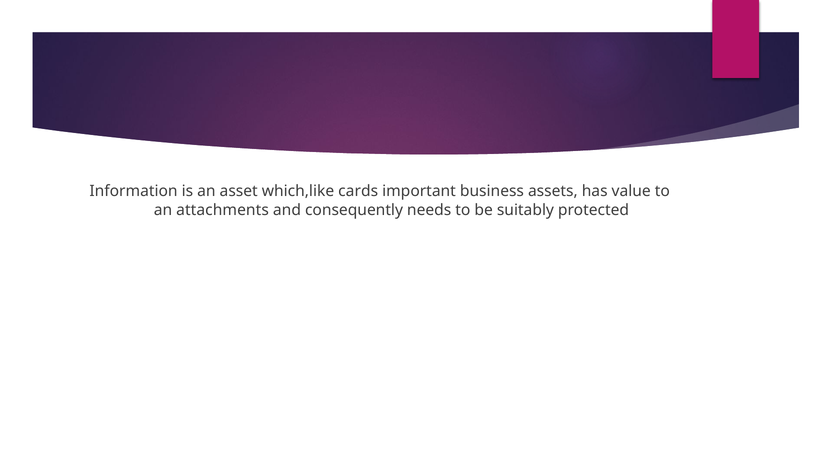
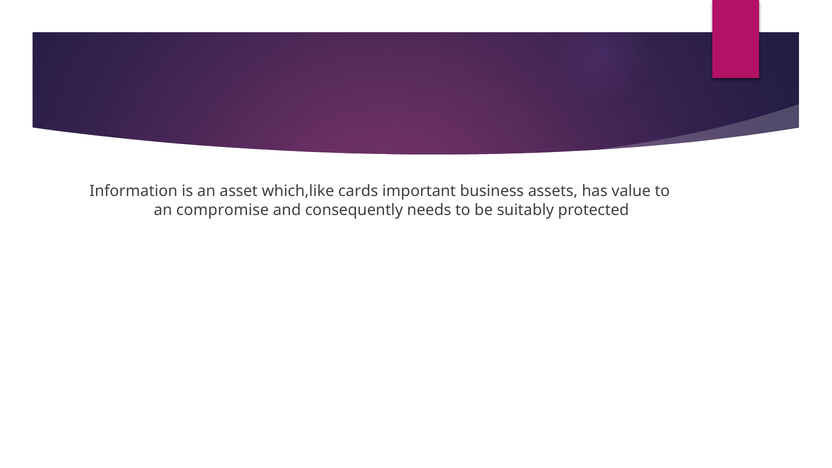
attachments: attachments -> compromise
